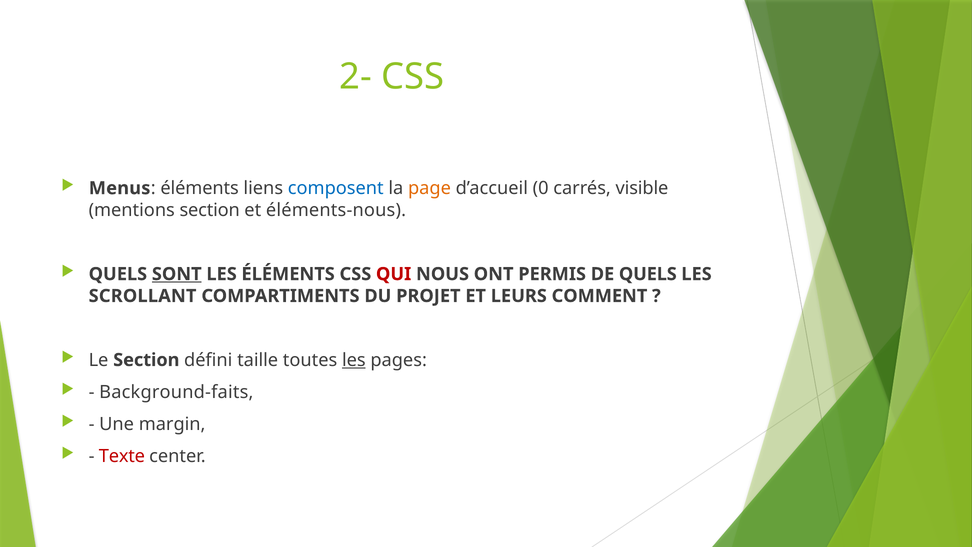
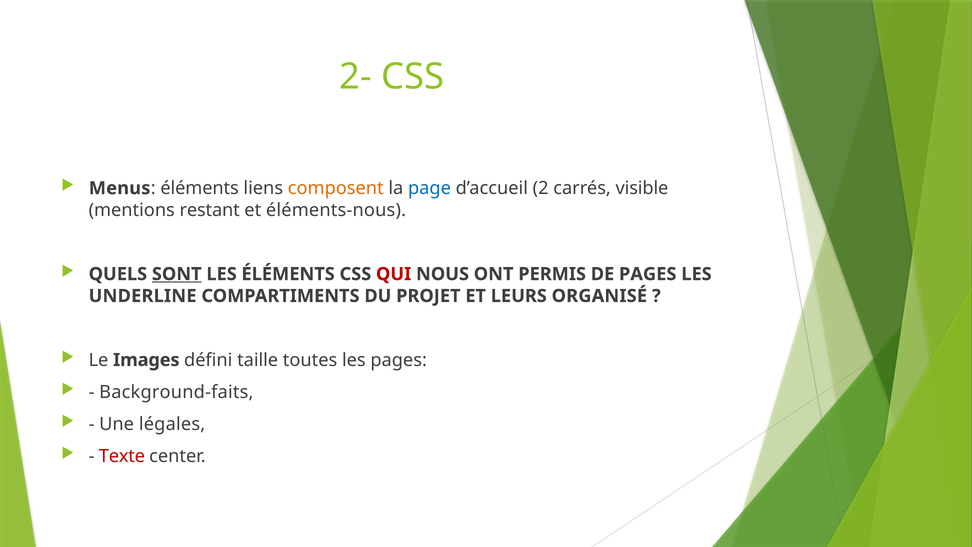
composent colour: blue -> orange
page colour: orange -> blue
0: 0 -> 2
mentions section: section -> restant
DE QUELS: QUELS -> PAGES
SCROLLANT: SCROLLANT -> UNDERLINE
COMMENT: COMMENT -> ORGANISÉ
Le Section: Section -> Images
les at (354, 360) underline: present -> none
margin: margin -> légales
